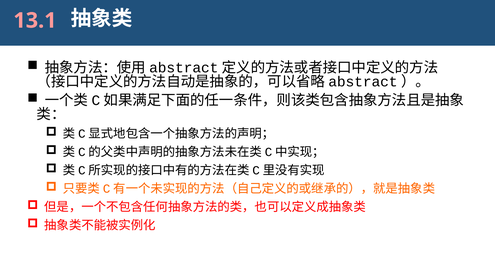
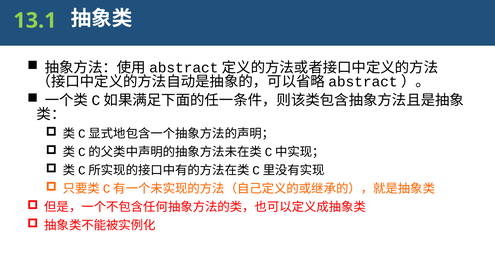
13.1 colour: pink -> light green
